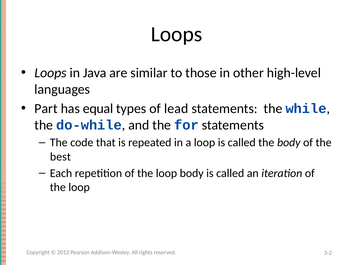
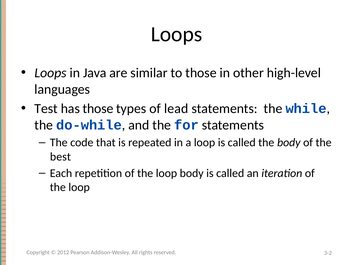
Part: Part -> Test
has equal: equal -> those
